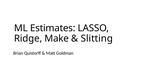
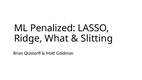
Estimates: Estimates -> Penalized
Make: Make -> What
